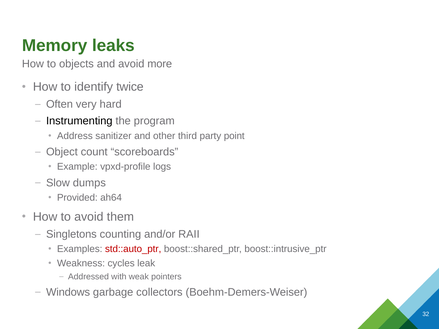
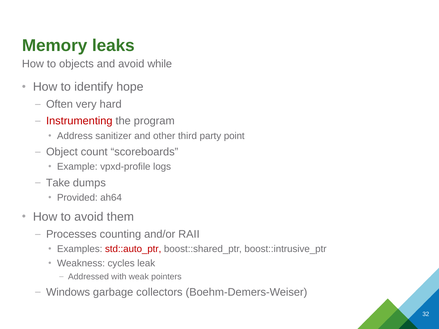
more: more -> while
twice: twice -> hope
Instrumenting colour: black -> red
Slow: Slow -> Take
Singletons: Singletons -> Processes
